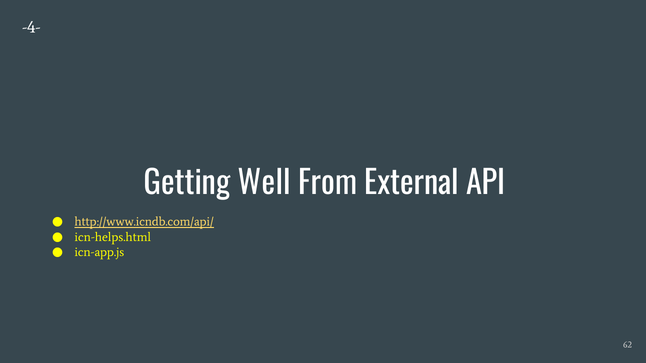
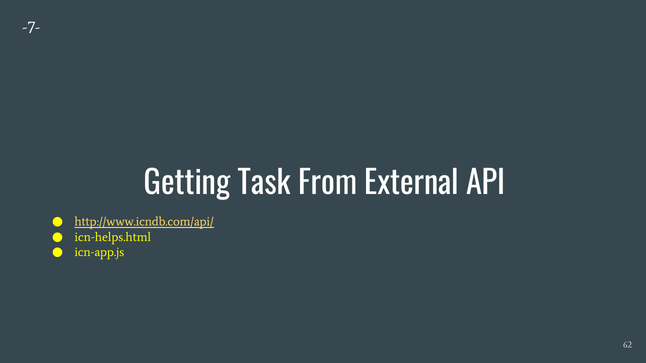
-4-: -4- -> -7-
Well: Well -> Task
